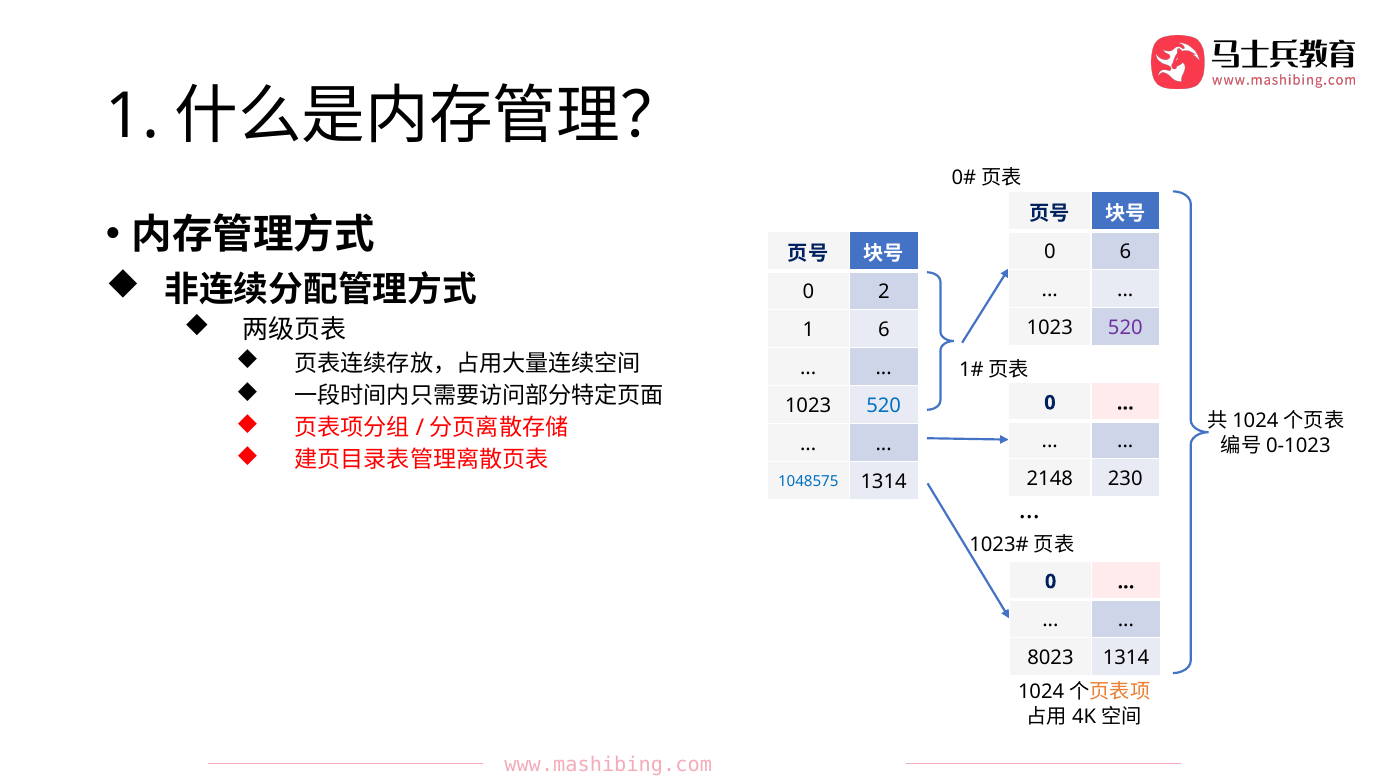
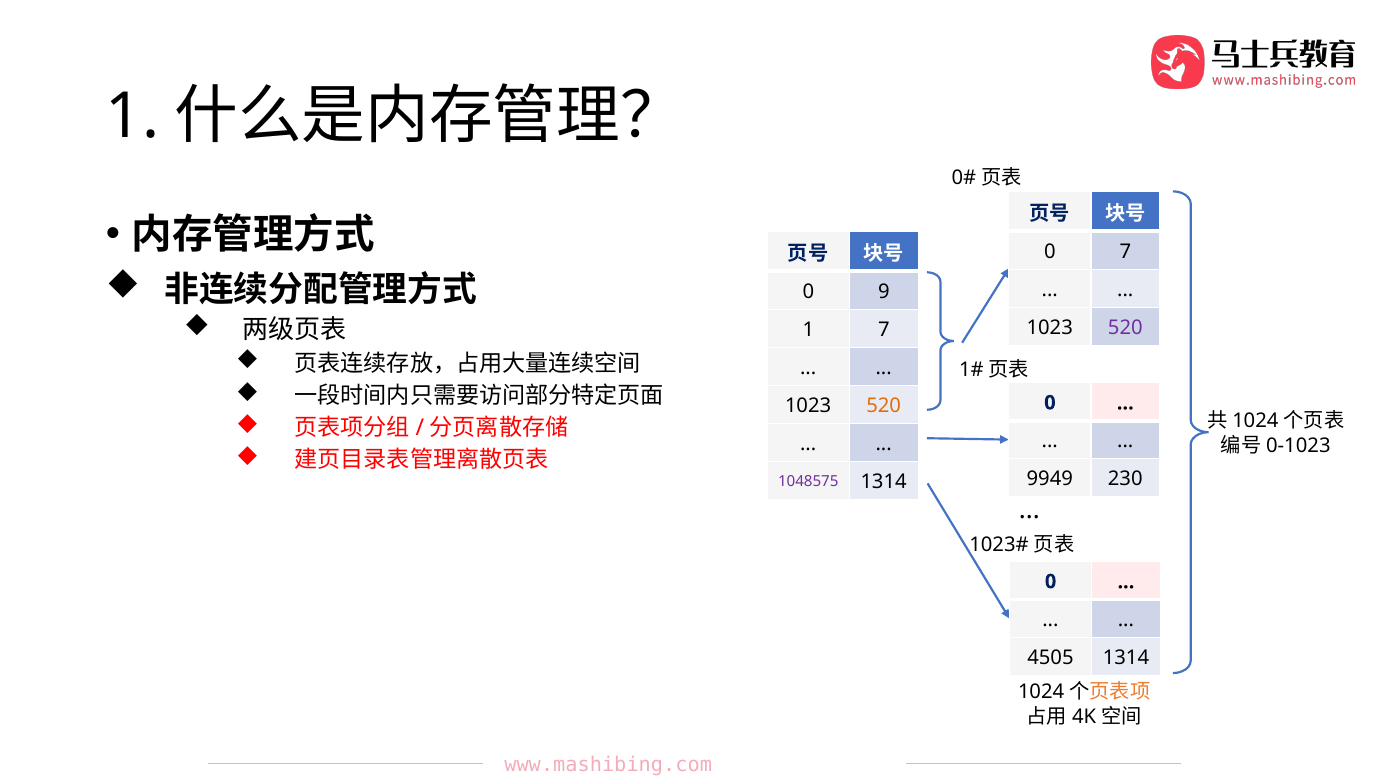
0 6: 6 -> 7
2: 2 -> 9
1 6: 6 -> 7
520 at (884, 406) colour: blue -> orange
2148: 2148 -> 9949
1048575 colour: blue -> purple
8023: 8023 -> 4505
